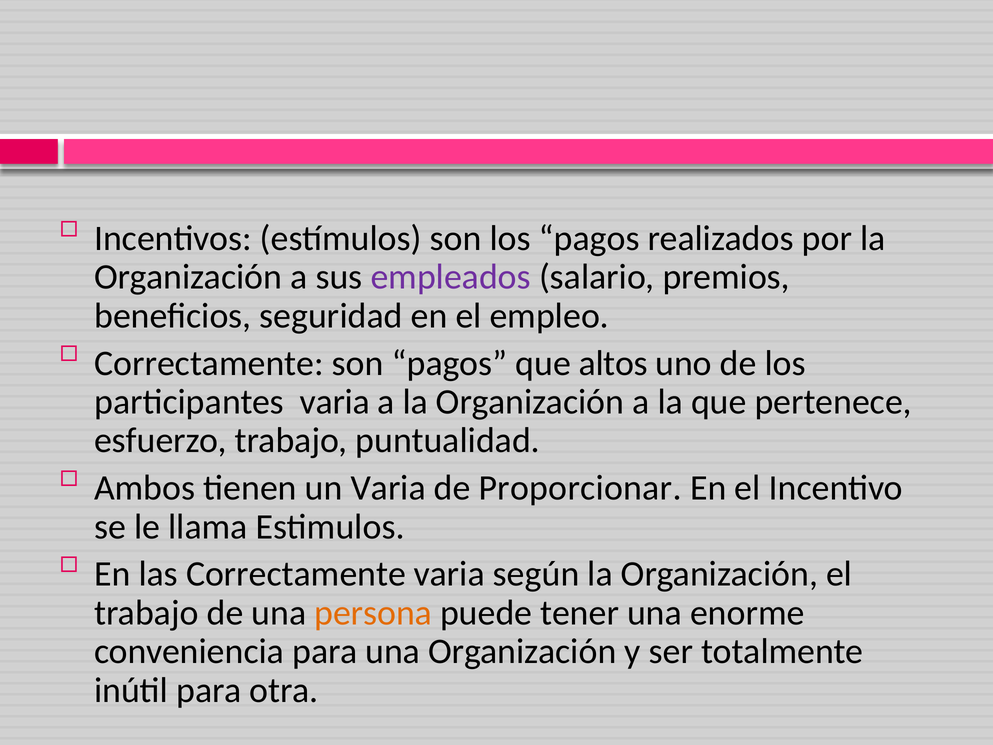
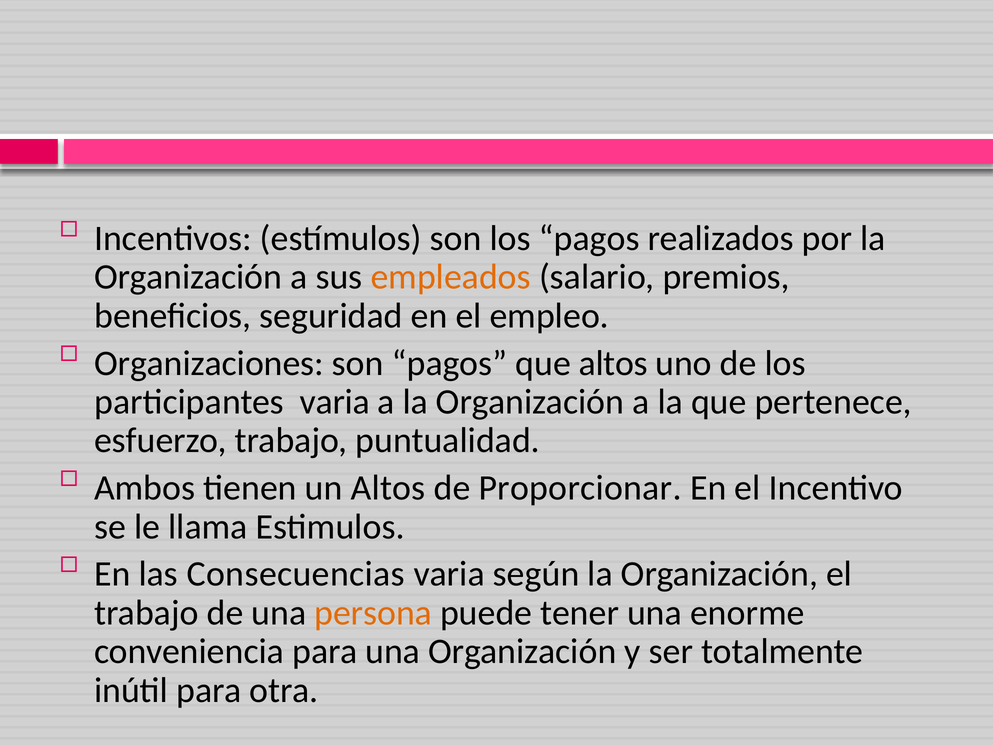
empleados colour: purple -> orange
Correctamente at (209, 363): Correctamente -> Organizaciones
un Varia: Varia -> Altos
las Correctamente: Correctamente -> Consecuencias
